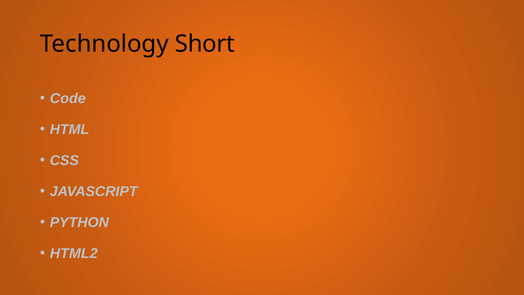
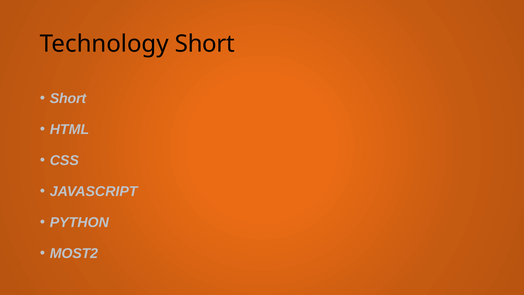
Code at (68, 98): Code -> Short
HTML2: HTML2 -> MOST2
